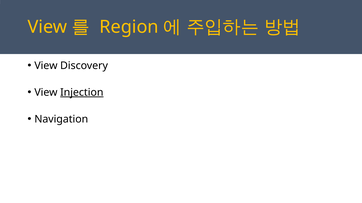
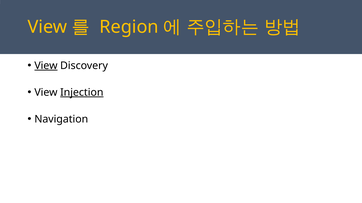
View at (46, 66) underline: none -> present
